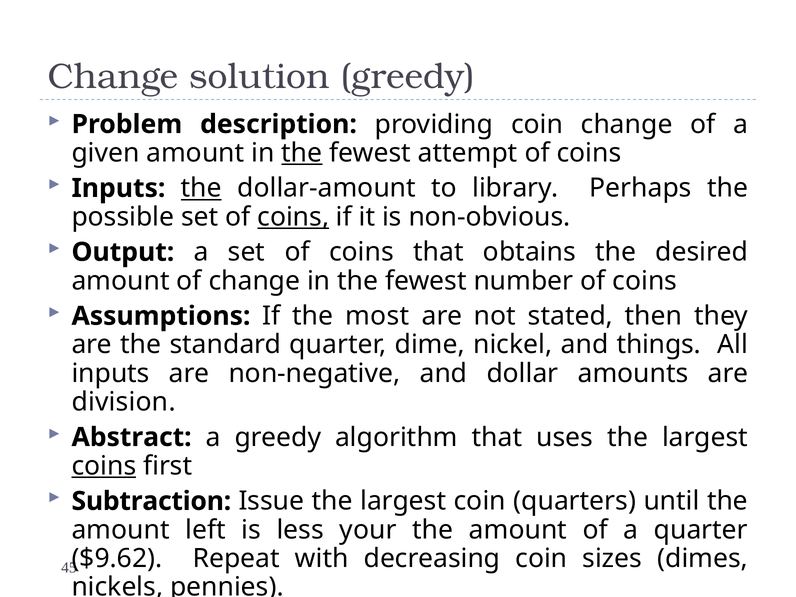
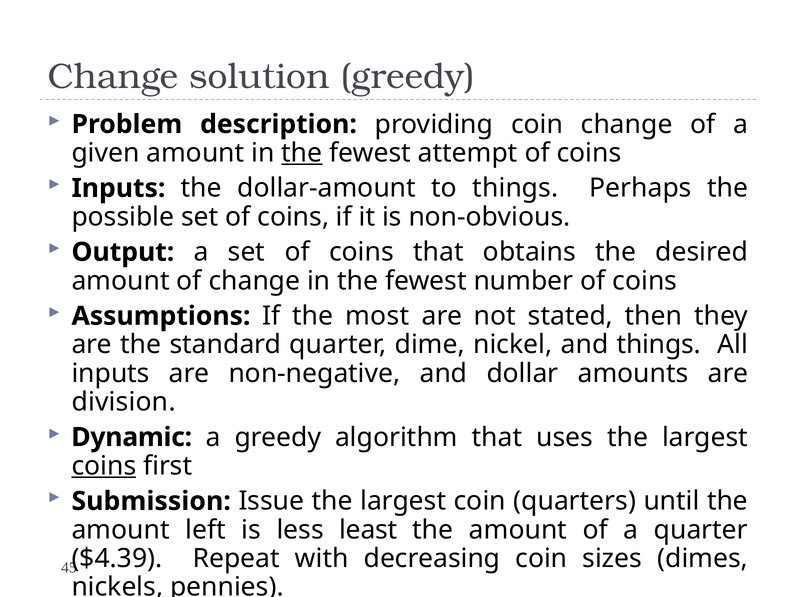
the at (201, 188) underline: present -> none
to library: library -> things
coins at (293, 217) underline: present -> none
Abstract: Abstract -> Dynamic
Subtraction: Subtraction -> Submission
your: your -> least
$9.62: $9.62 -> $4.39
